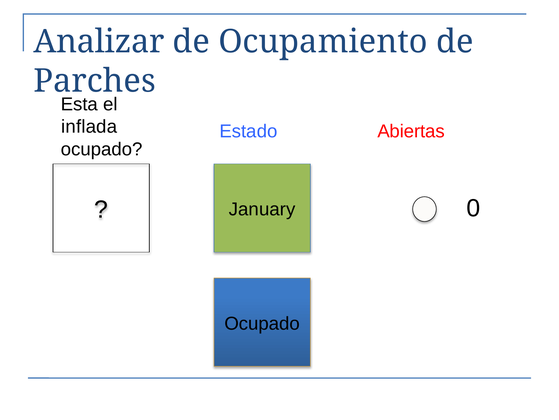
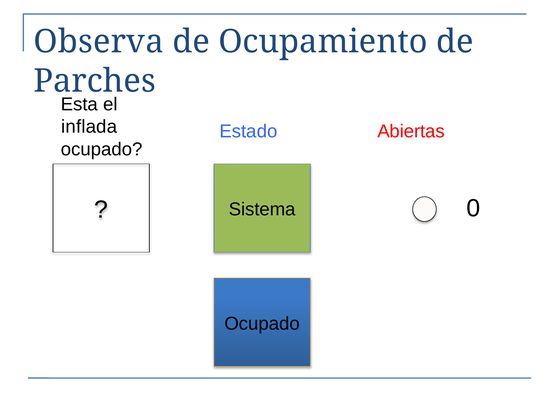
Analizar: Analizar -> Observa
January: January -> Sistema
